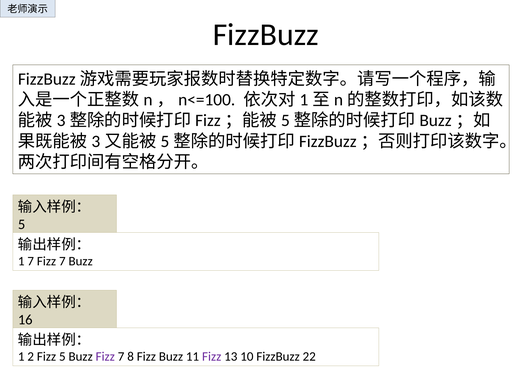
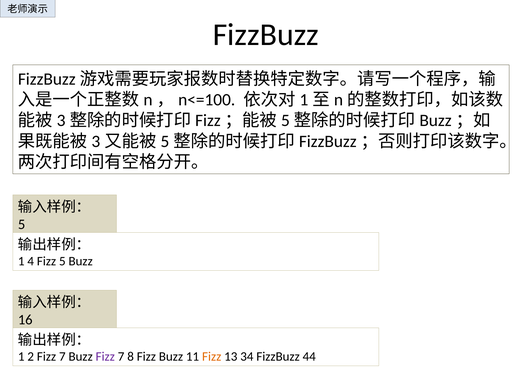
1 7: 7 -> 4
7 at (62, 261): 7 -> 5
2 Fizz 5: 5 -> 7
Fizz at (212, 356) colour: purple -> orange
10: 10 -> 34
22: 22 -> 44
